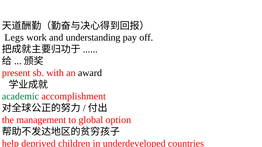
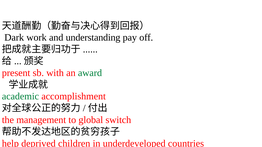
Legs: Legs -> Dark
award colour: black -> green
option: option -> switch
